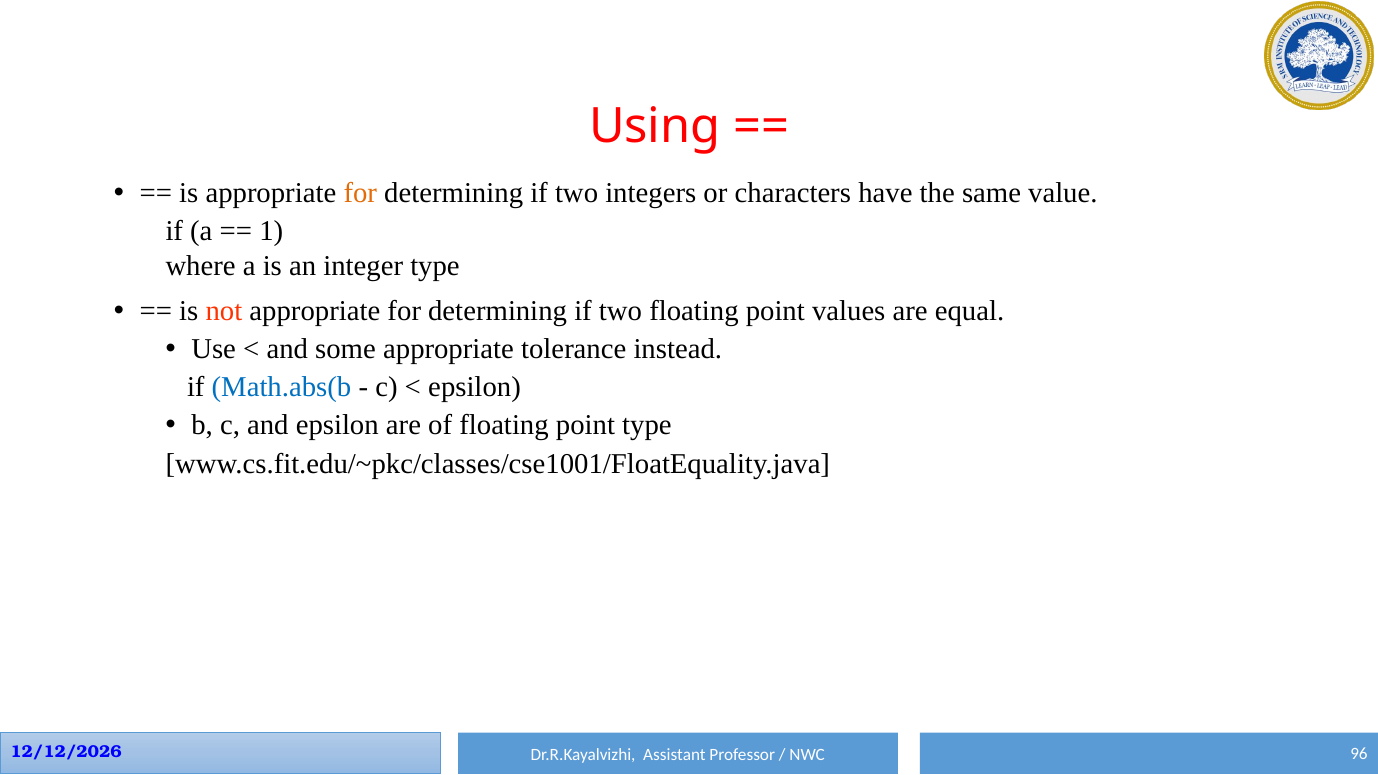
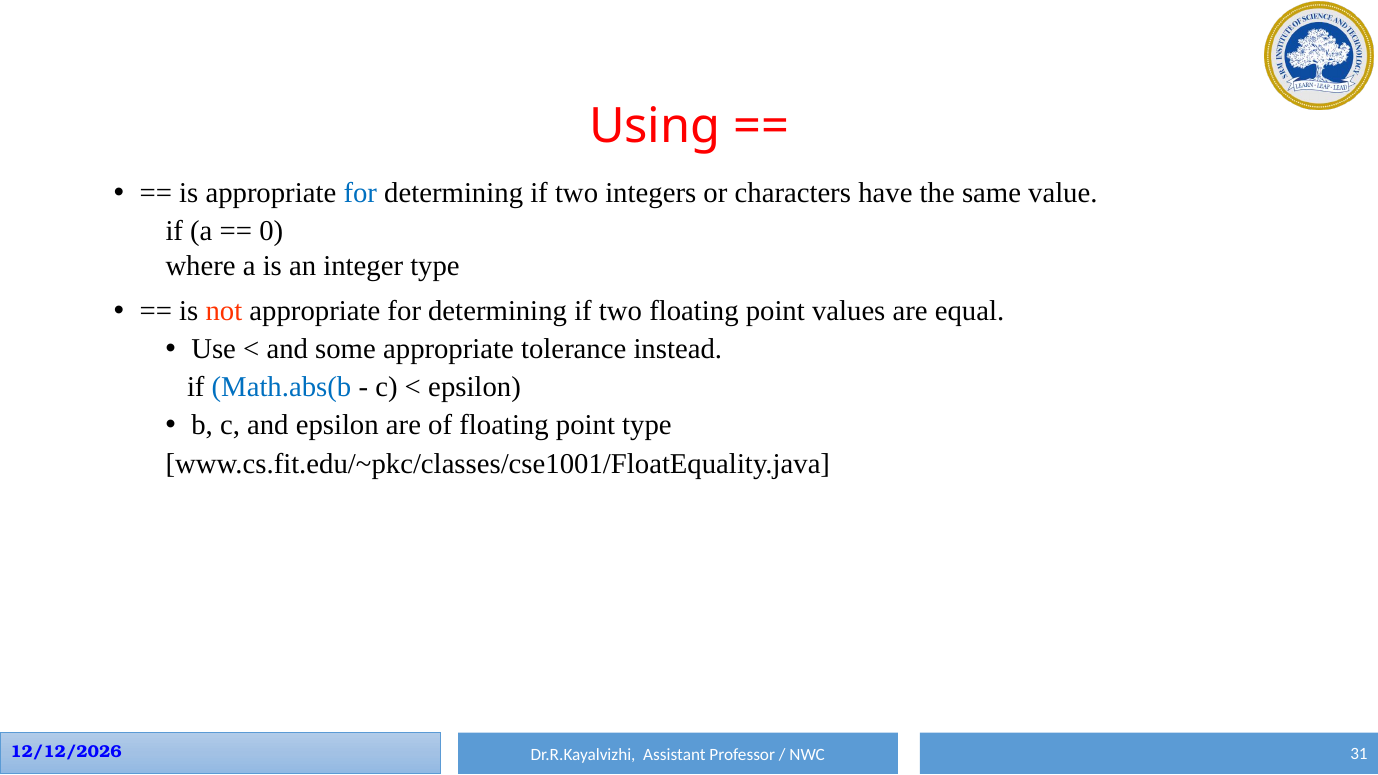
for at (360, 193) colour: orange -> blue
1: 1 -> 0
96: 96 -> 31
